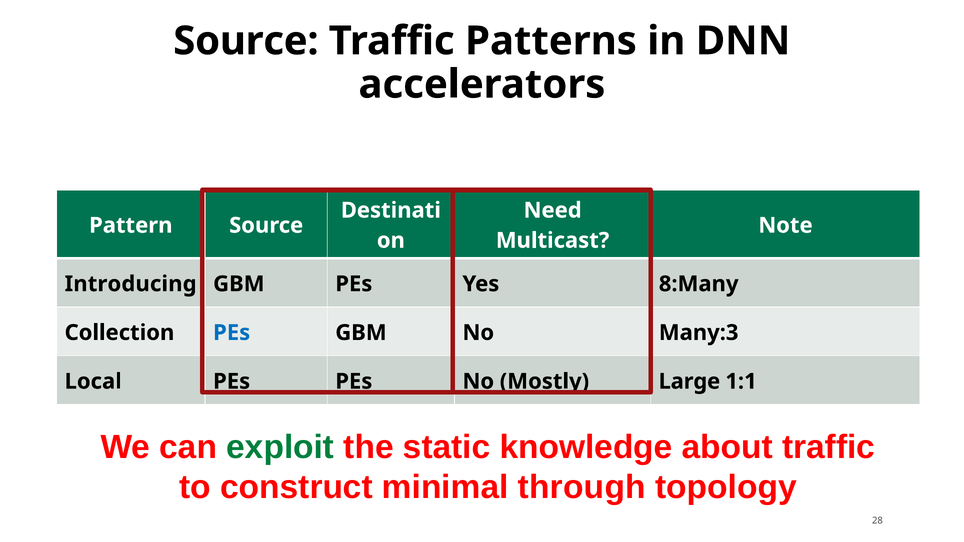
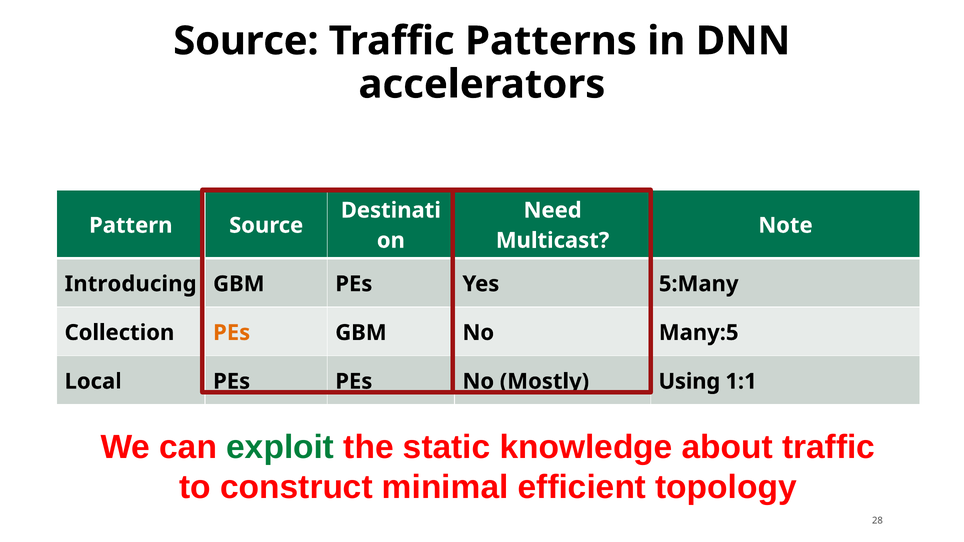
8:Many: 8:Many -> 5:Many
PEs at (232, 333) colour: blue -> orange
Many:3: Many:3 -> Many:5
Large: Large -> Using
through: through -> efficient
